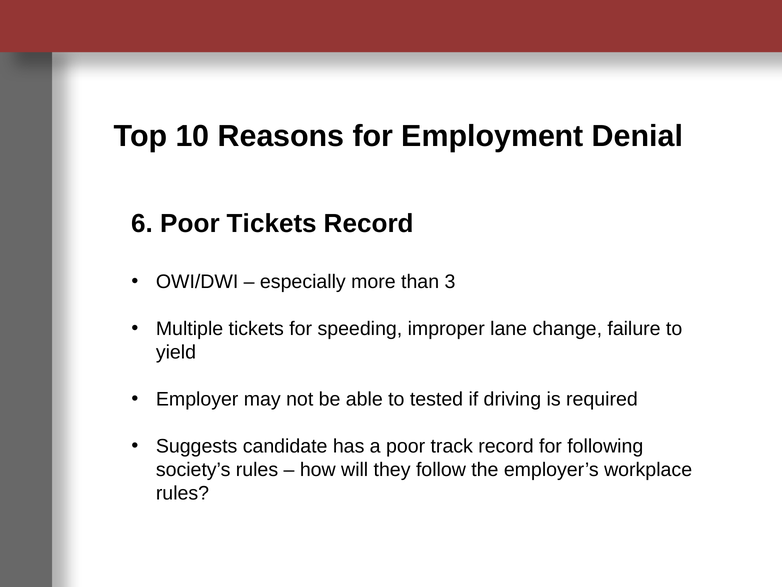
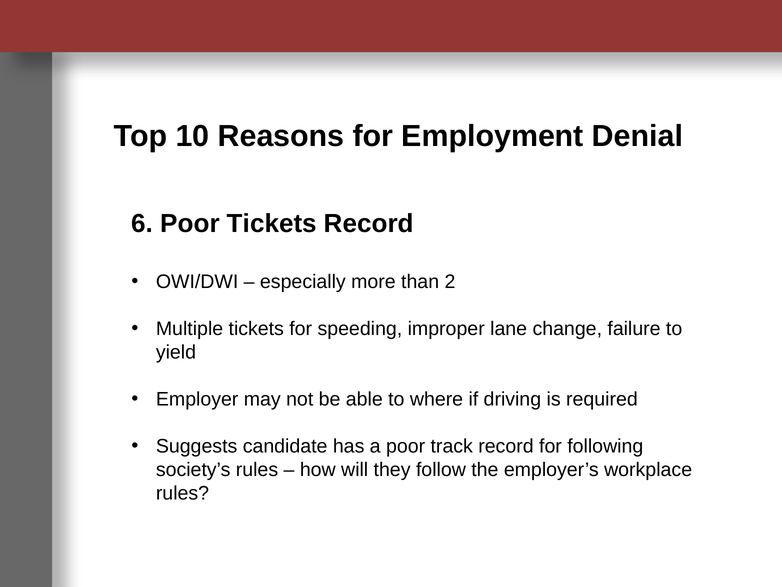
3: 3 -> 2
tested: tested -> where
